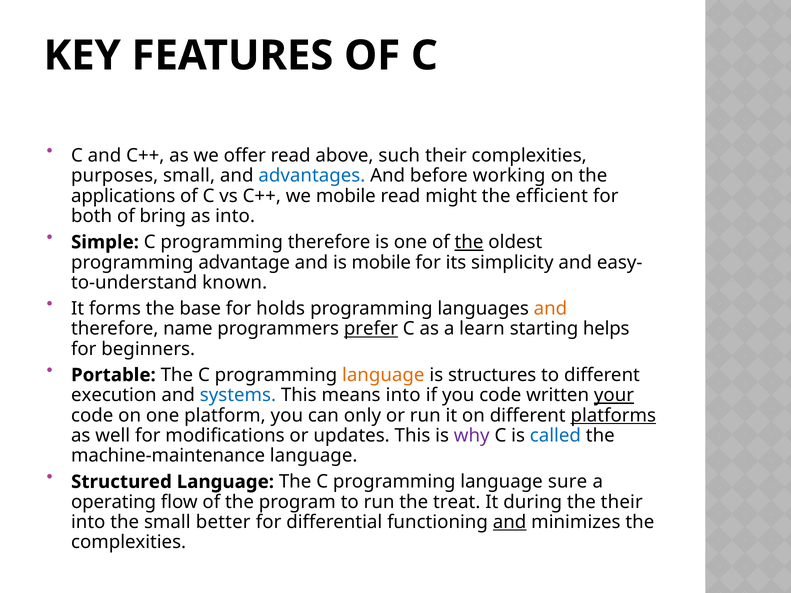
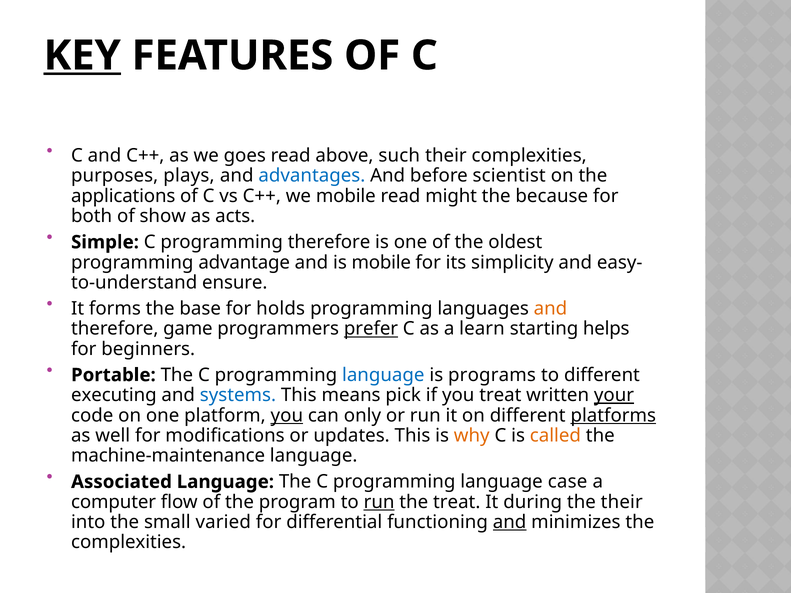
KEY underline: none -> present
offer: offer -> goes
purposes small: small -> plays
working: working -> scientist
efficient: efficient -> because
bring: bring -> show
as into: into -> acts
the at (469, 242) underline: present -> none
known: known -> ensure
name: name -> game
language at (383, 375) colour: orange -> blue
structures: structures -> programs
execution: execution -> executing
means into: into -> pick
you code: code -> treat
you at (287, 416) underline: none -> present
why colour: purple -> orange
called colour: blue -> orange
Structured: Structured -> Associated
sure: sure -> case
operating: operating -> computer
run at (379, 502) underline: none -> present
better: better -> varied
